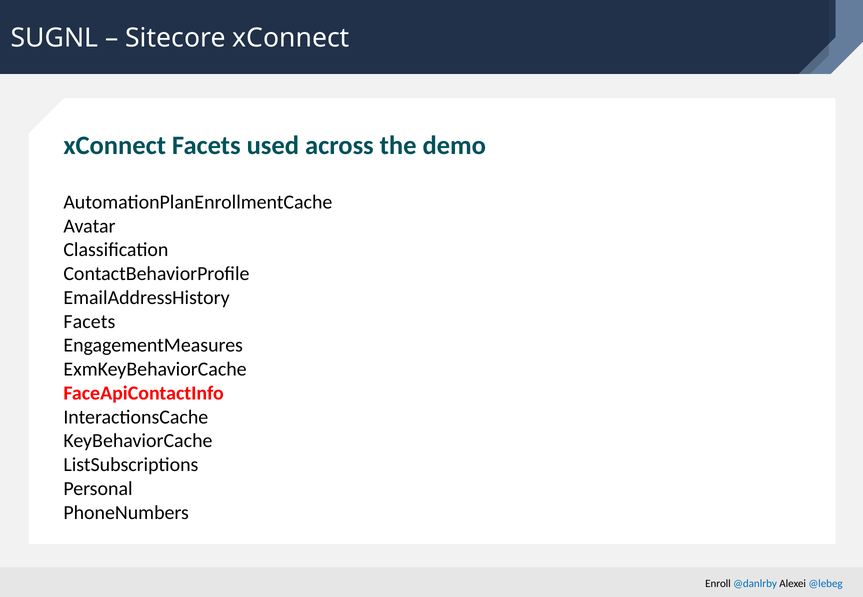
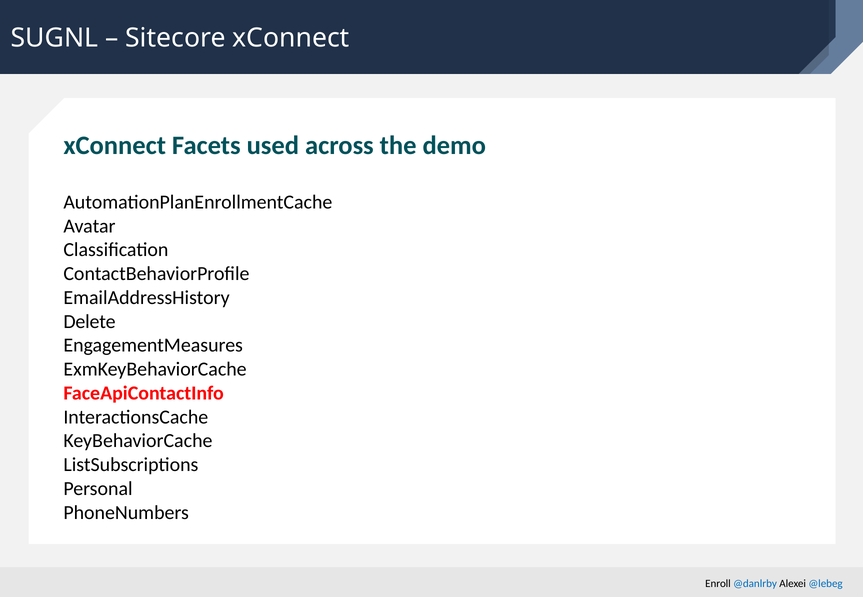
Facets at (89, 322): Facets -> Delete
